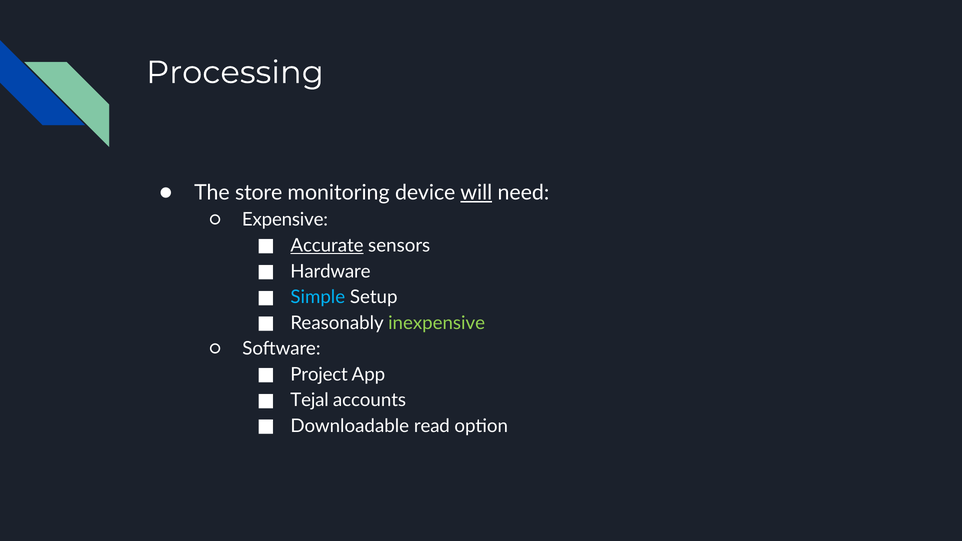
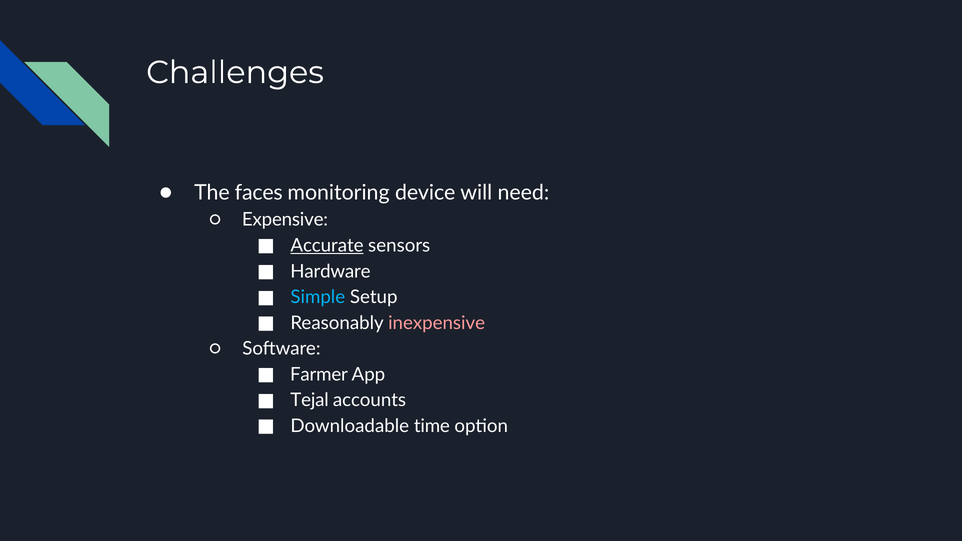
Processing: Processing -> Challenges
store: store -> faces
will underline: present -> none
inexpensive colour: light green -> pink
Project: Project -> Farmer
read: read -> time
